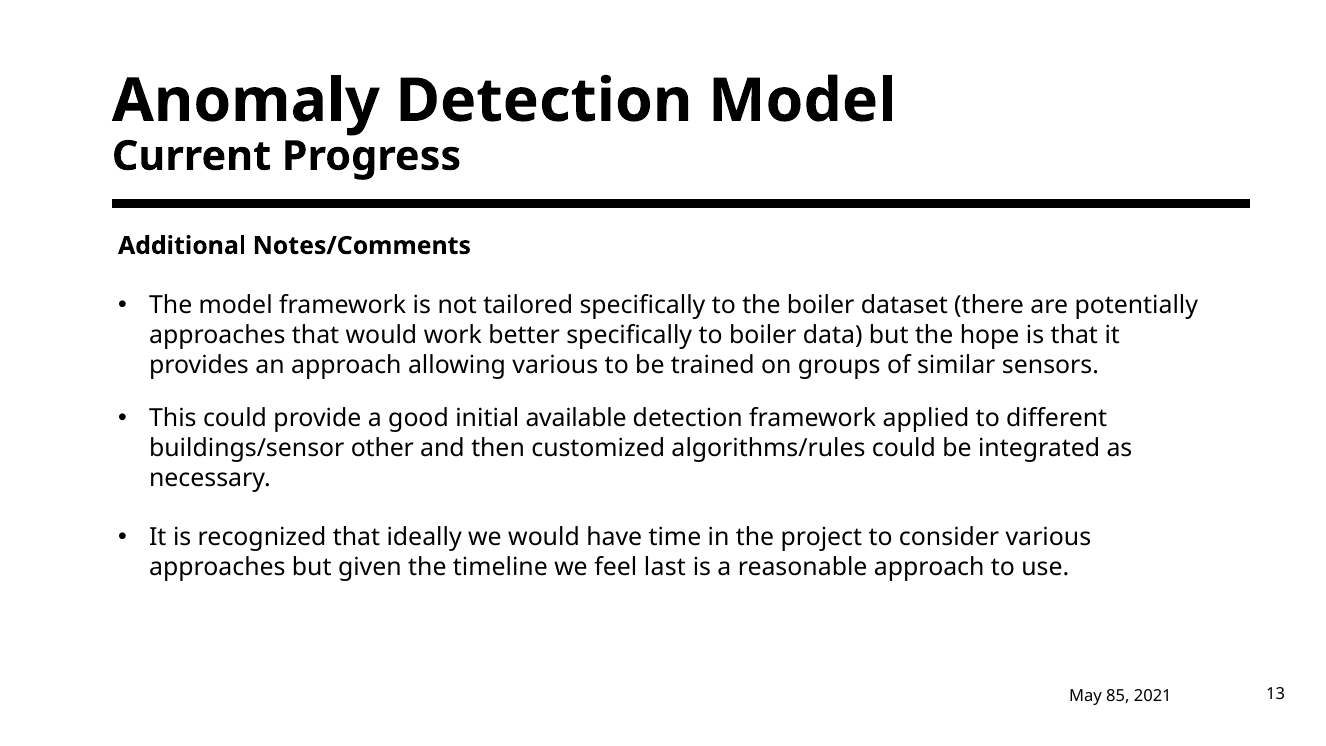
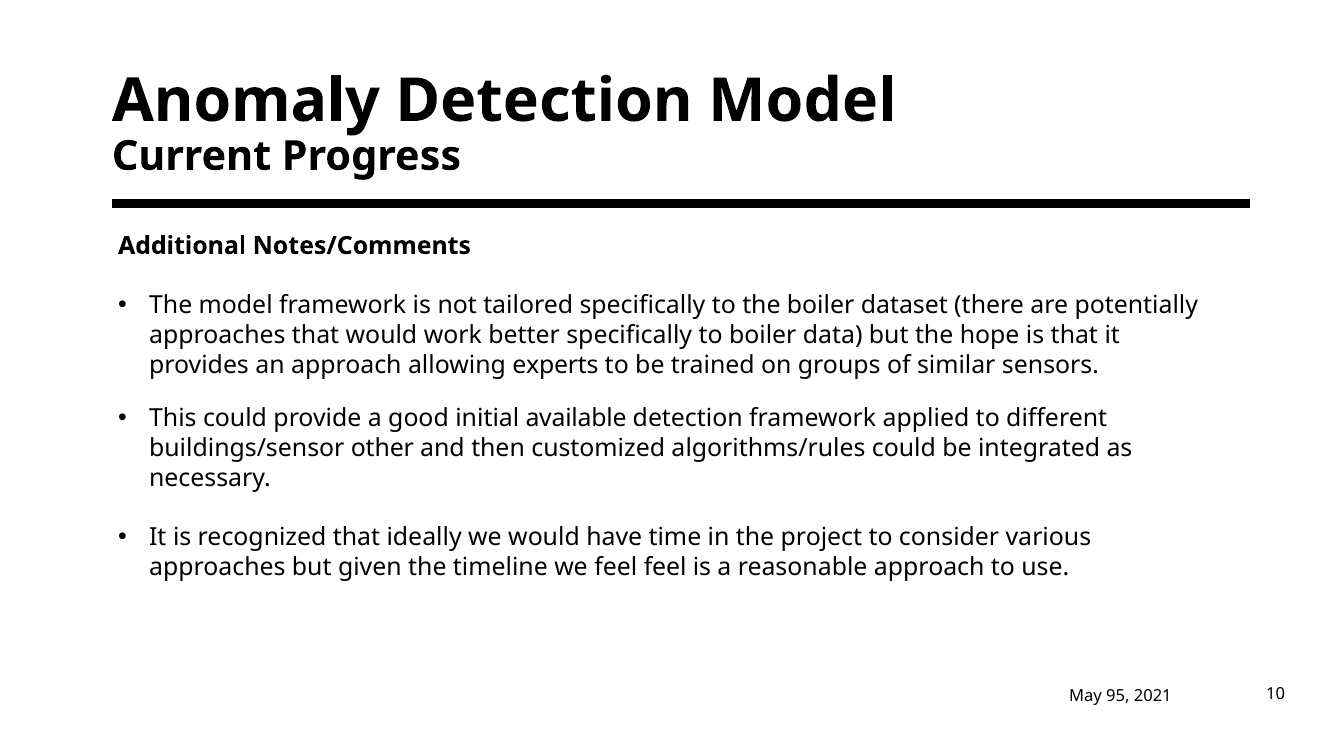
allowing various: various -> experts
feel last: last -> feel
85: 85 -> 95
13: 13 -> 10
